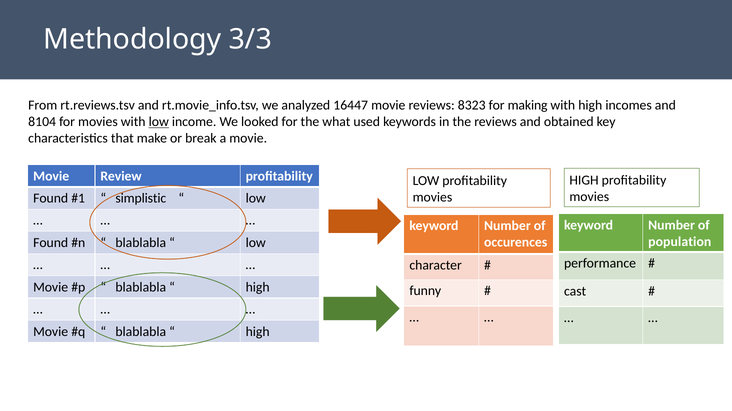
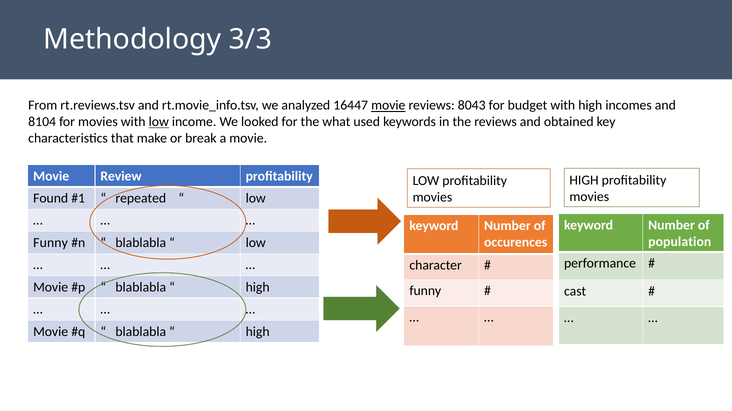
movie at (388, 106) underline: none -> present
8323: 8323 -> 8043
making: making -> budget
simplistic: simplistic -> repeated
Found at (51, 243): Found -> Funny
